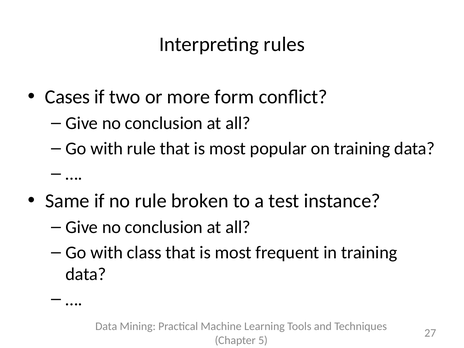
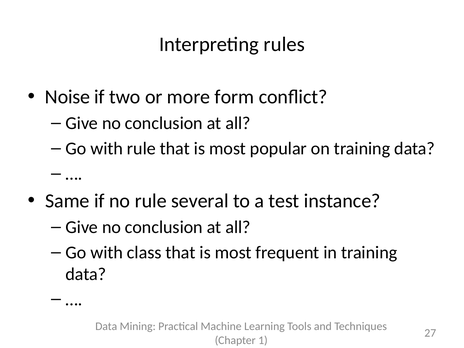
Cases: Cases -> Noise
broken: broken -> several
5: 5 -> 1
